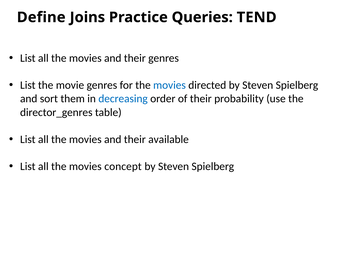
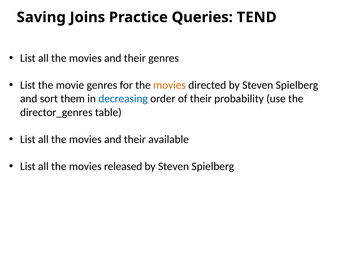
Define: Define -> Saving
movies at (169, 85) colour: blue -> orange
concept: concept -> released
